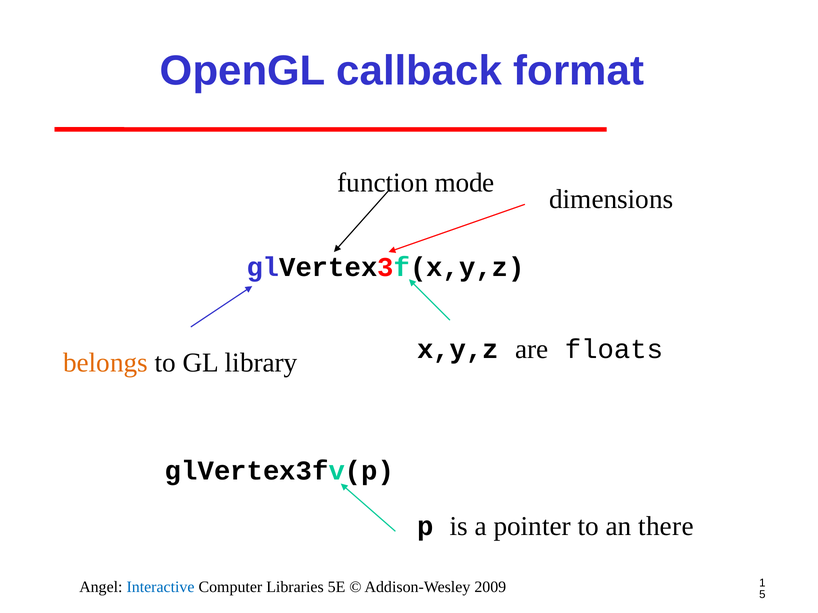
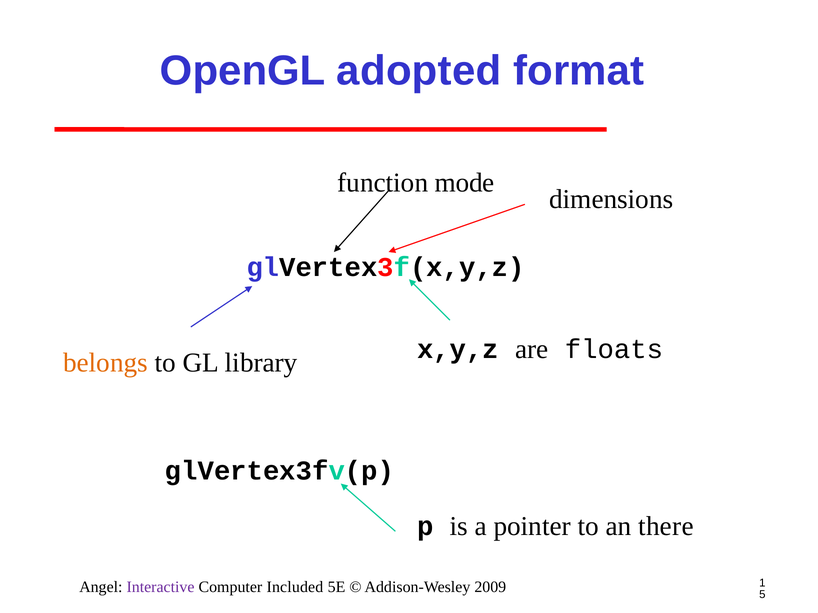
callback: callback -> adopted
Interactive colour: blue -> purple
Libraries: Libraries -> Included
